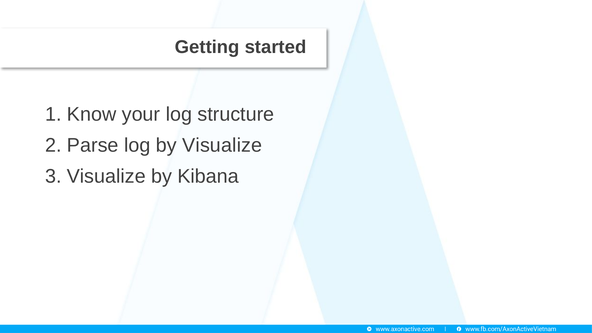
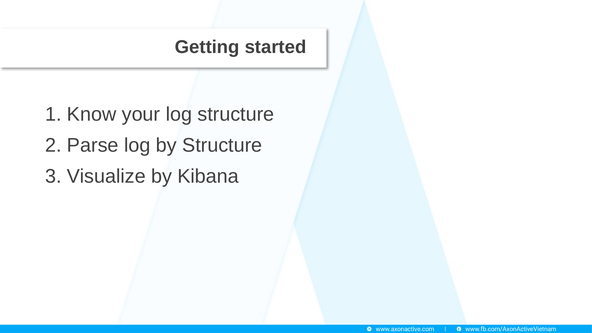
by Visualize: Visualize -> Structure
